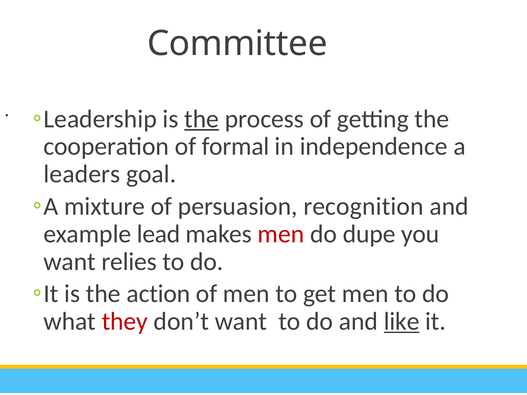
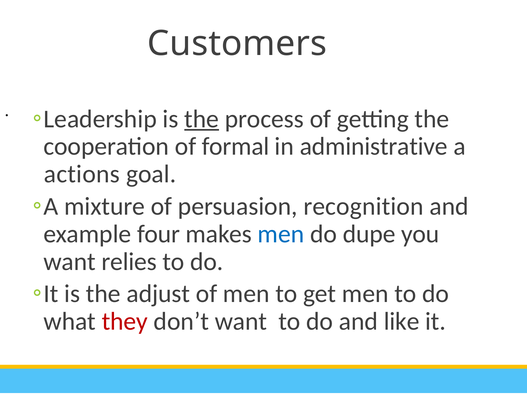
Committee: Committee -> Customers
independence: independence -> administrative
leaders: leaders -> actions
lead: lead -> four
men at (281, 234) colour: red -> blue
action: action -> adjust
like underline: present -> none
